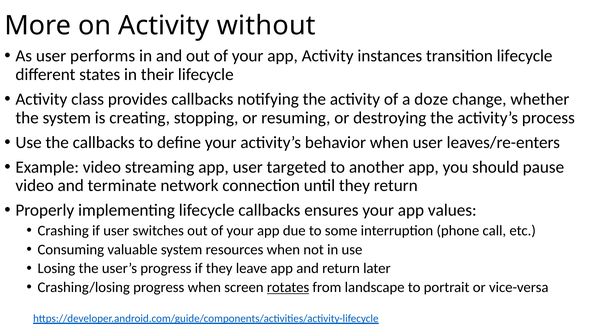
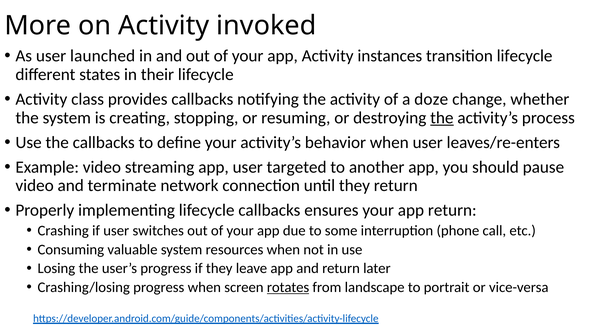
without: without -> invoked
performs: performs -> launched
the at (442, 118) underline: none -> present
app values: values -> return
